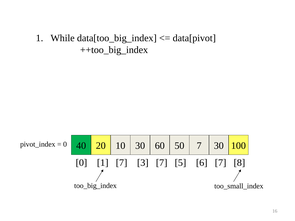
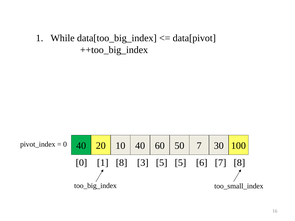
10 30: 30 -> 40
1 7: 7 -> 8
3 7: 7 -> 5
